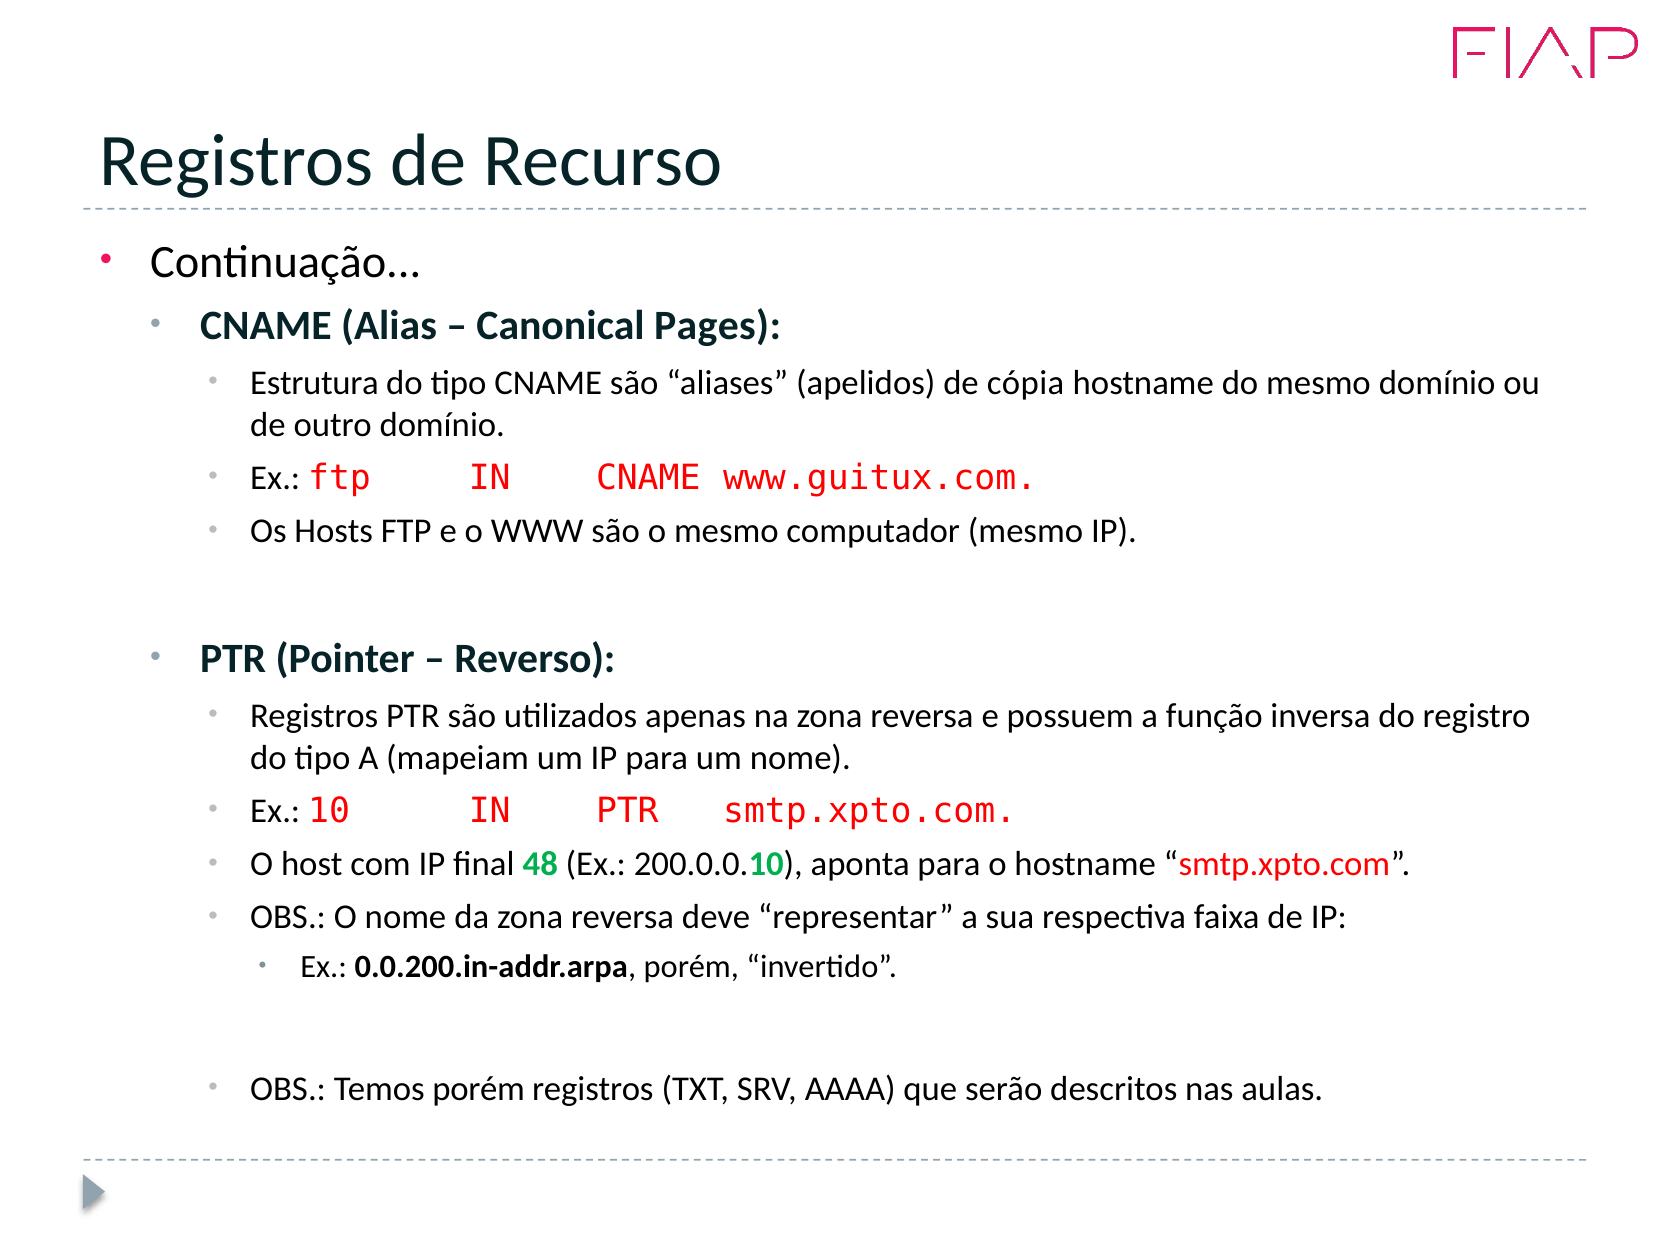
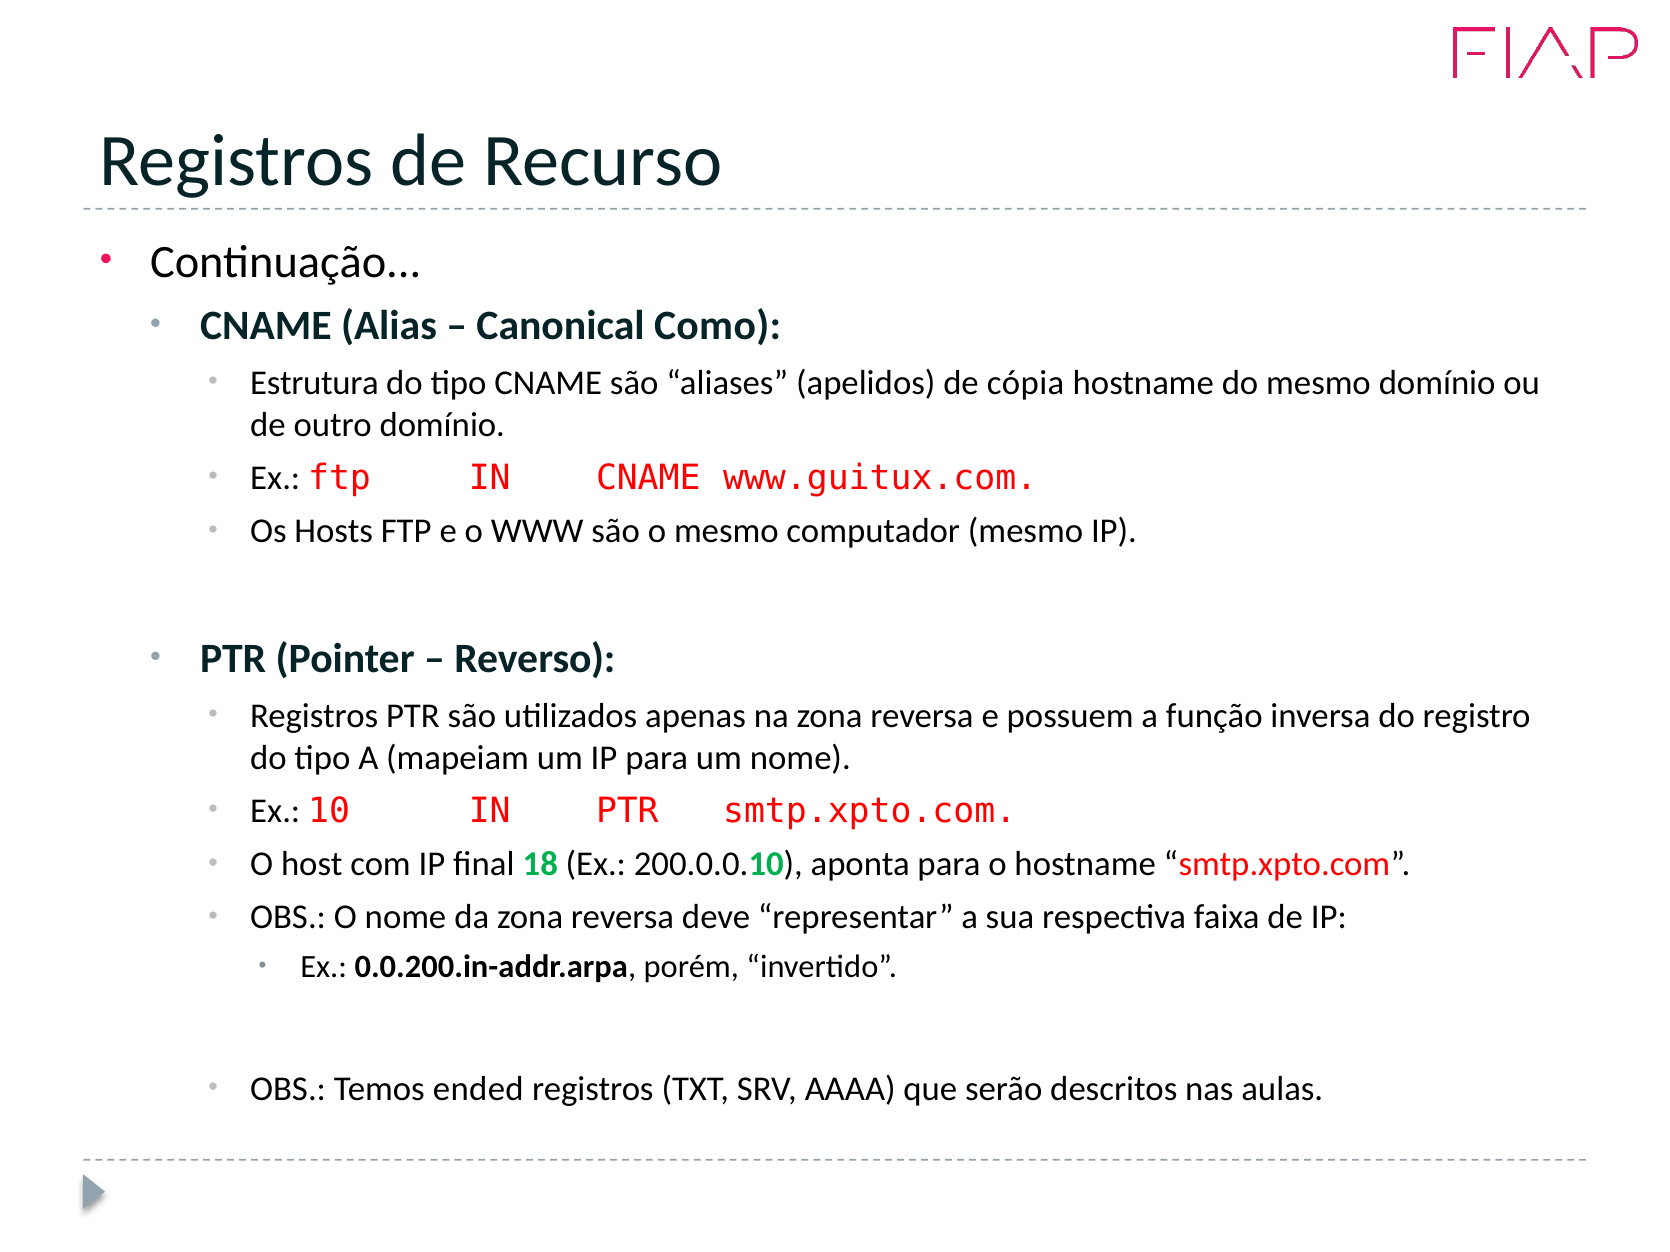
Pages: Pages -> Como
48: 48 -> 18
Temos porém: porém -> ended
